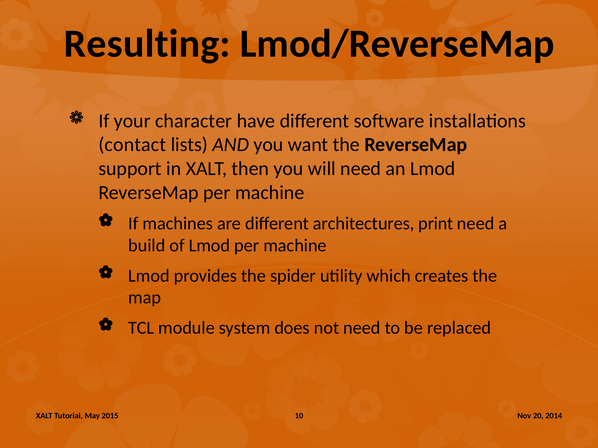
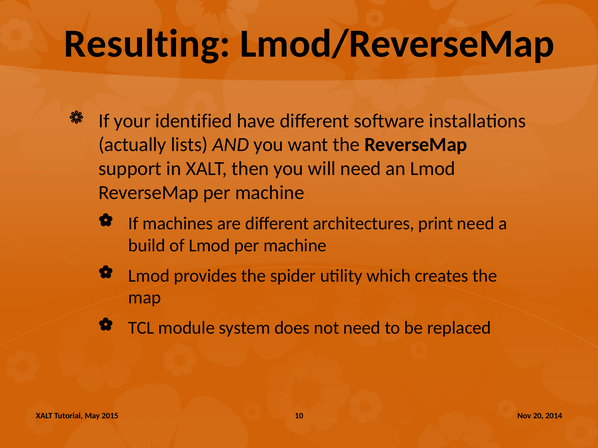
character: character -> identified
contact: contact -> actually
